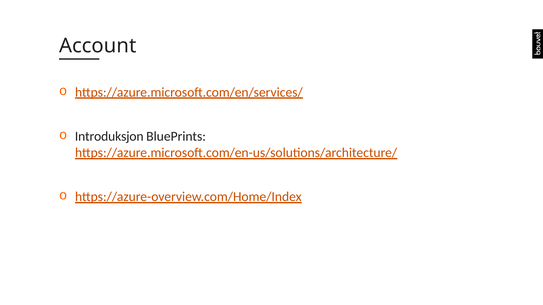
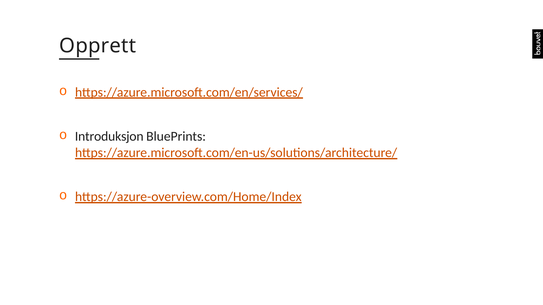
Account: Account -> Opprett
